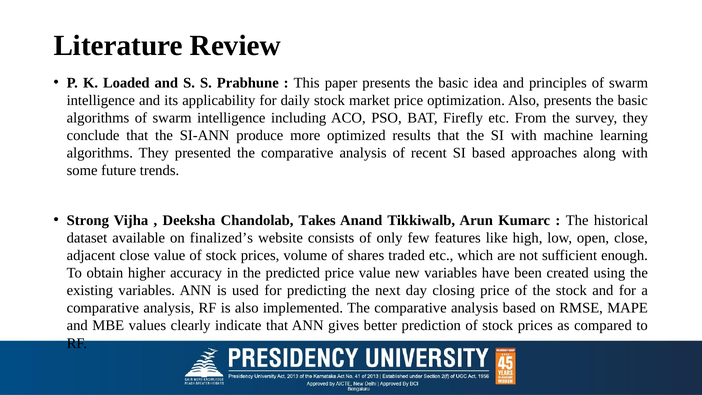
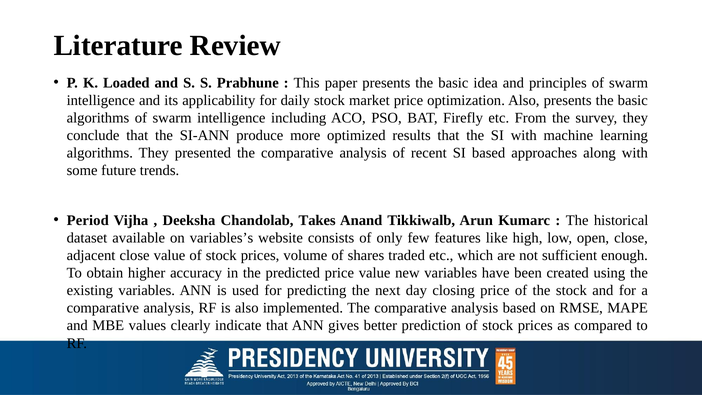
Strong: Strong -> Period
finalized’s: finalized’s -> variables’s
